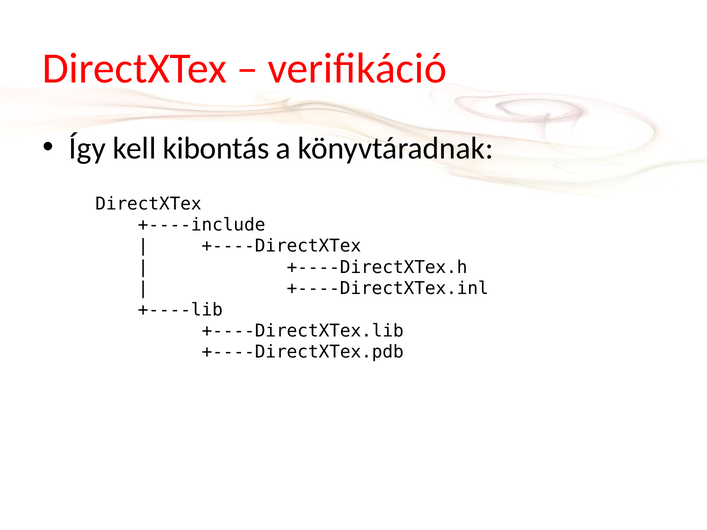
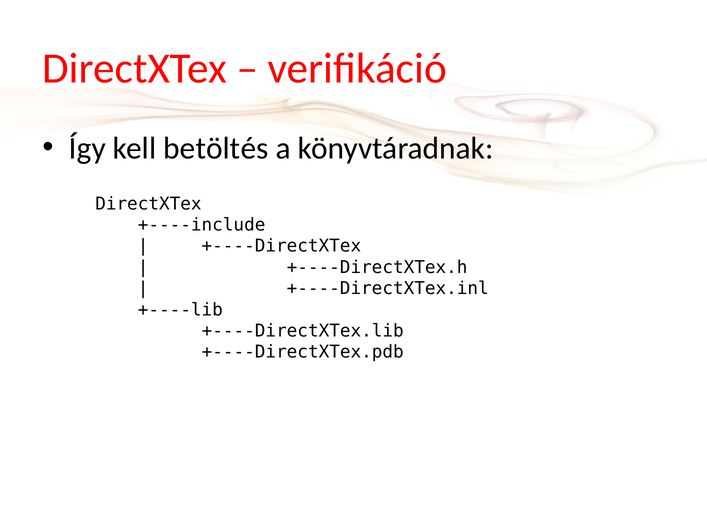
kibontás: kibontás -> betöltés
